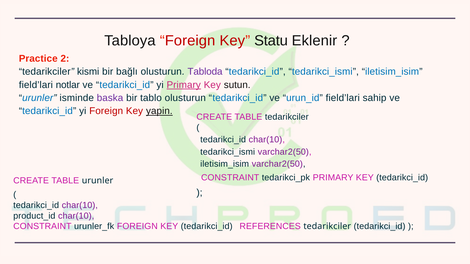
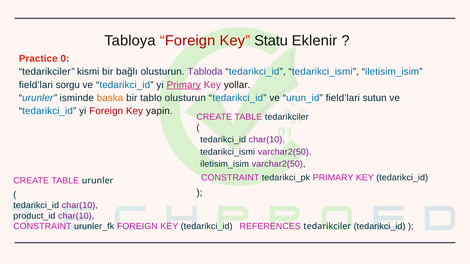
2: 2 -> 0
notlar: notlar -> sorgu
sutun: sutun -> yollar
baska colour: purple -> orange
sahip: sahip -> sutun
yapin underline: present -> none
